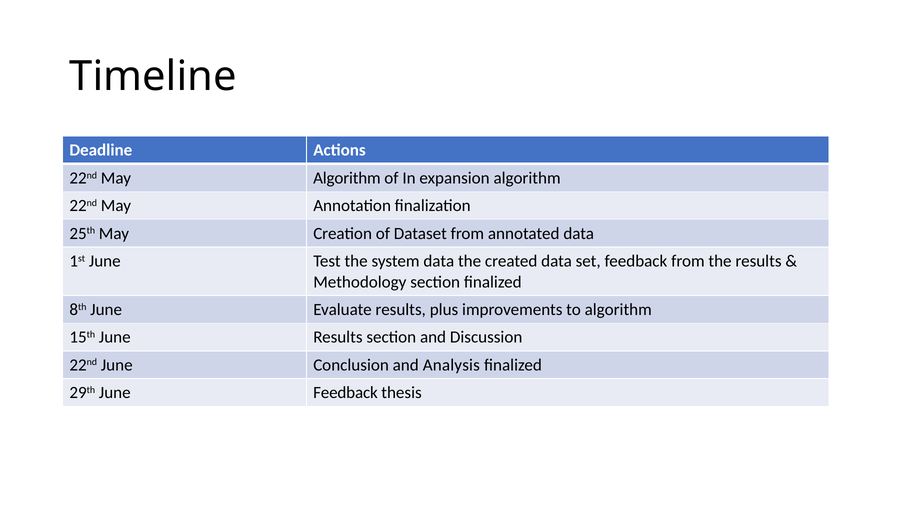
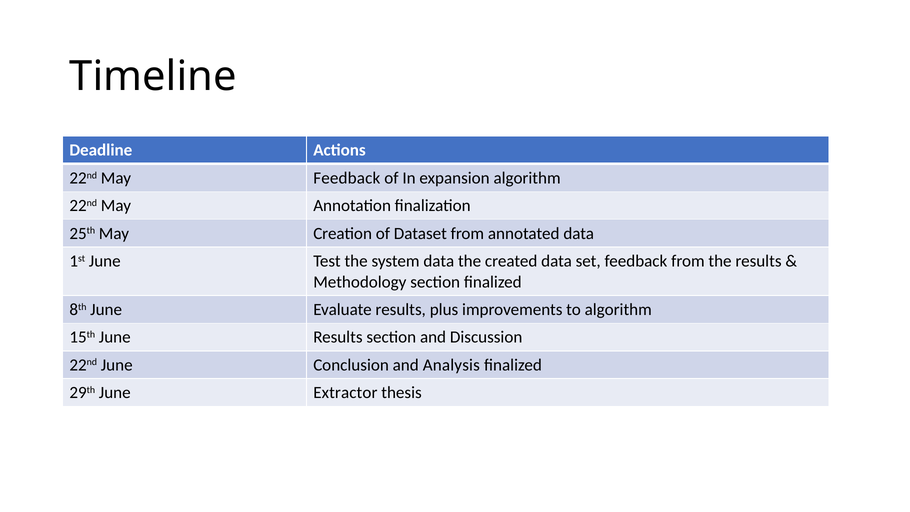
May Algorithm: Algorithm -> Feedback
June Feedback: Feedback -> Extractor
